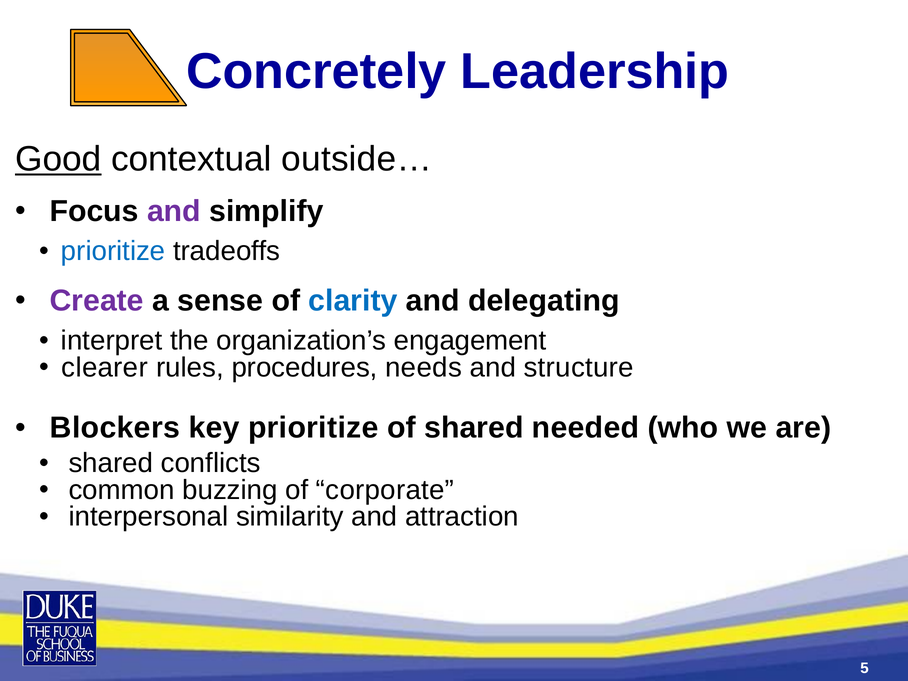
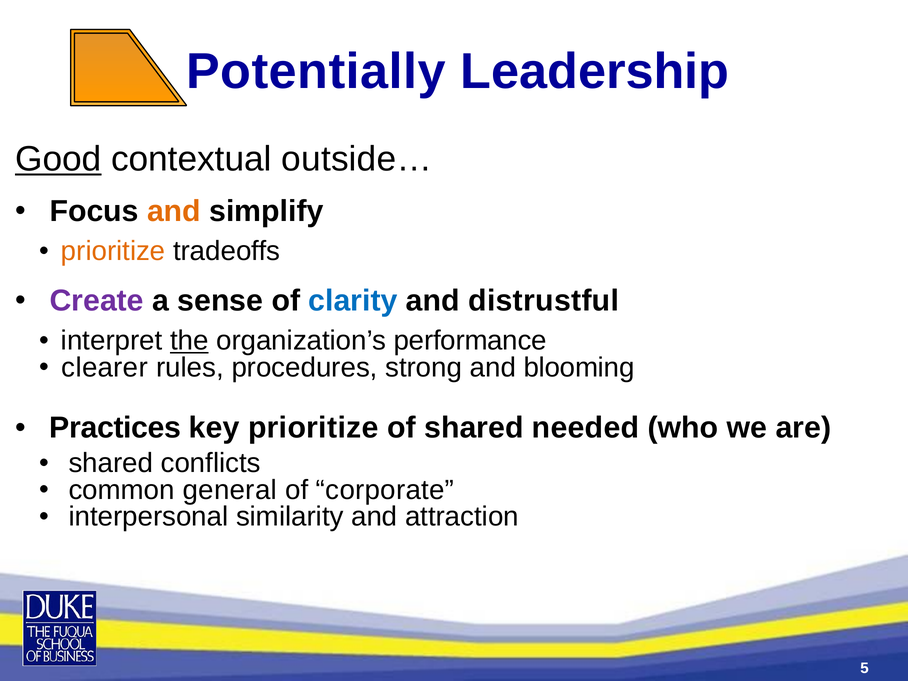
Concretely: Concretely -> Potentially
and at (174, 211) colour: purple -> orange
prioritize at (113, 251) colour: blue -> orange
delegating: delegating -> distrustful
the underline: none -> present
engagement: engagement -> performance
needs: needs -> strong
structure: structure -> blooming
Blockers: Blockers -> Practices
buzzing: buzzing -> general
